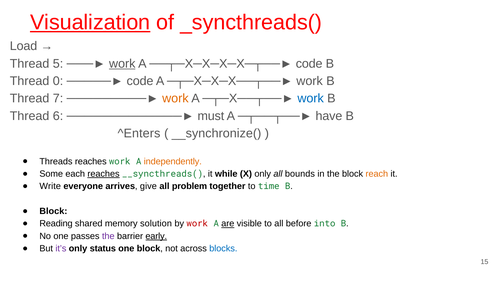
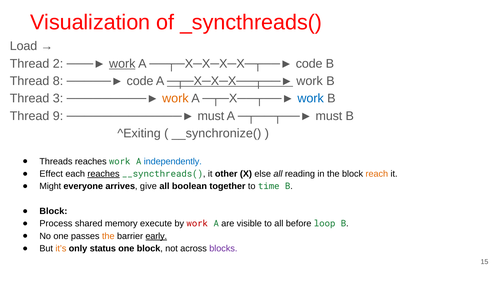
Visualization underline: present -> none
5: 5 -> 2
0: 0 -> 8
─┬─X─X─X──┬──► underline: none -> present
7: 7 -> 3
6: 6 -> 9
have at (329, 116): have -> must
^Enters: ^Enters -> ^Exiting
independently colour: orange -> blue
Some: Some -> Effect
while: while -> other
X only: only -> else
bounds: bounds -> reading
Write: Write -> Might
problem: problem -> boolean
Reading: Reading -> Process
solution: solution -> execute
are underline: present -> none
into: into -> loop
the at (108, 236) colour: purple -> orange
it’s colour: purple -> orange
blocks colour: blue -> purple
